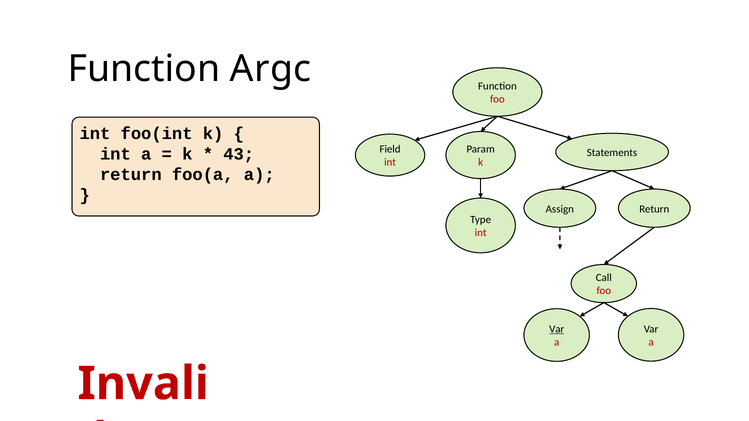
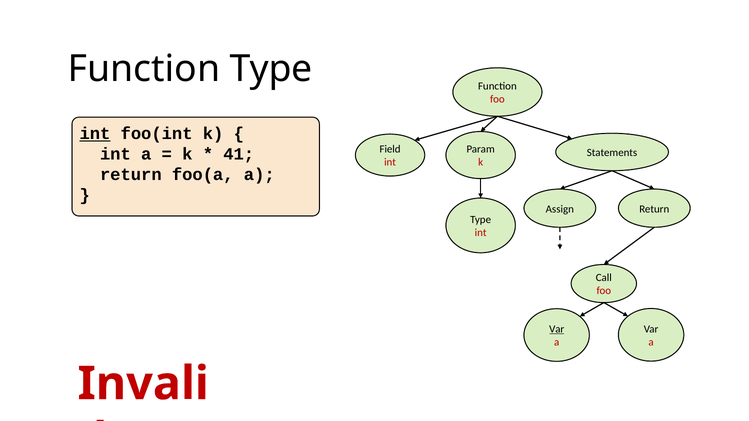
Function Argc: Argc -> Type
int at (95, 133) underline: none -> present
43: 43 -> 41
